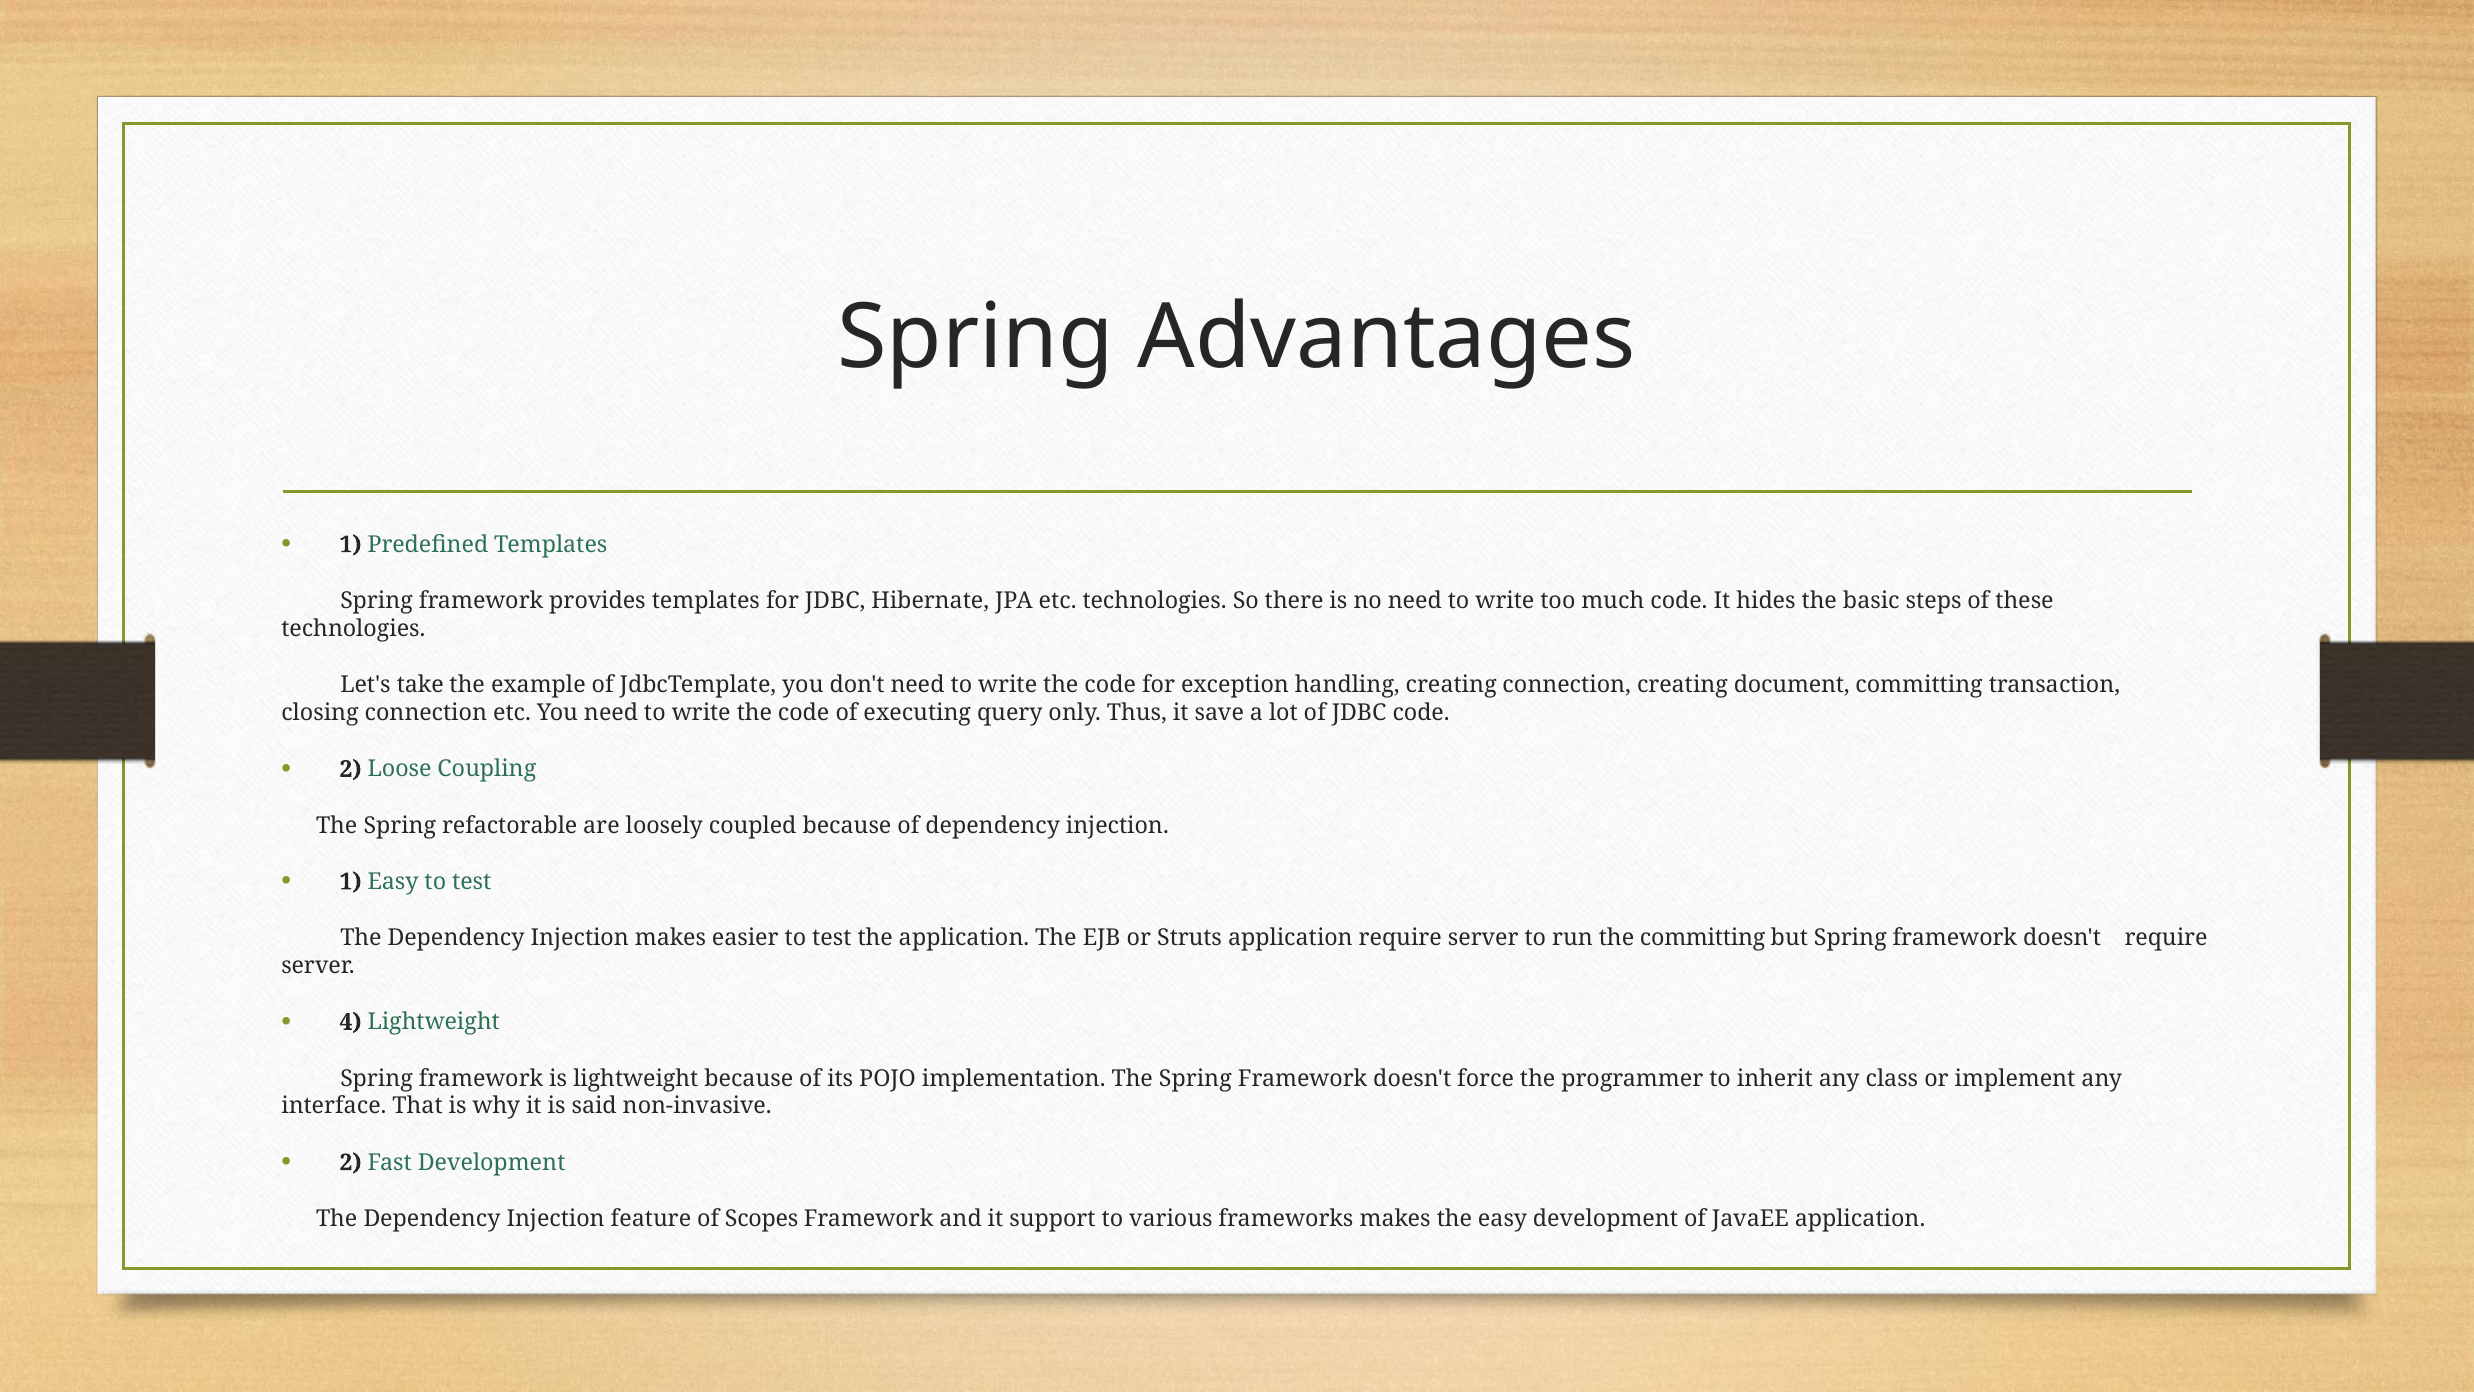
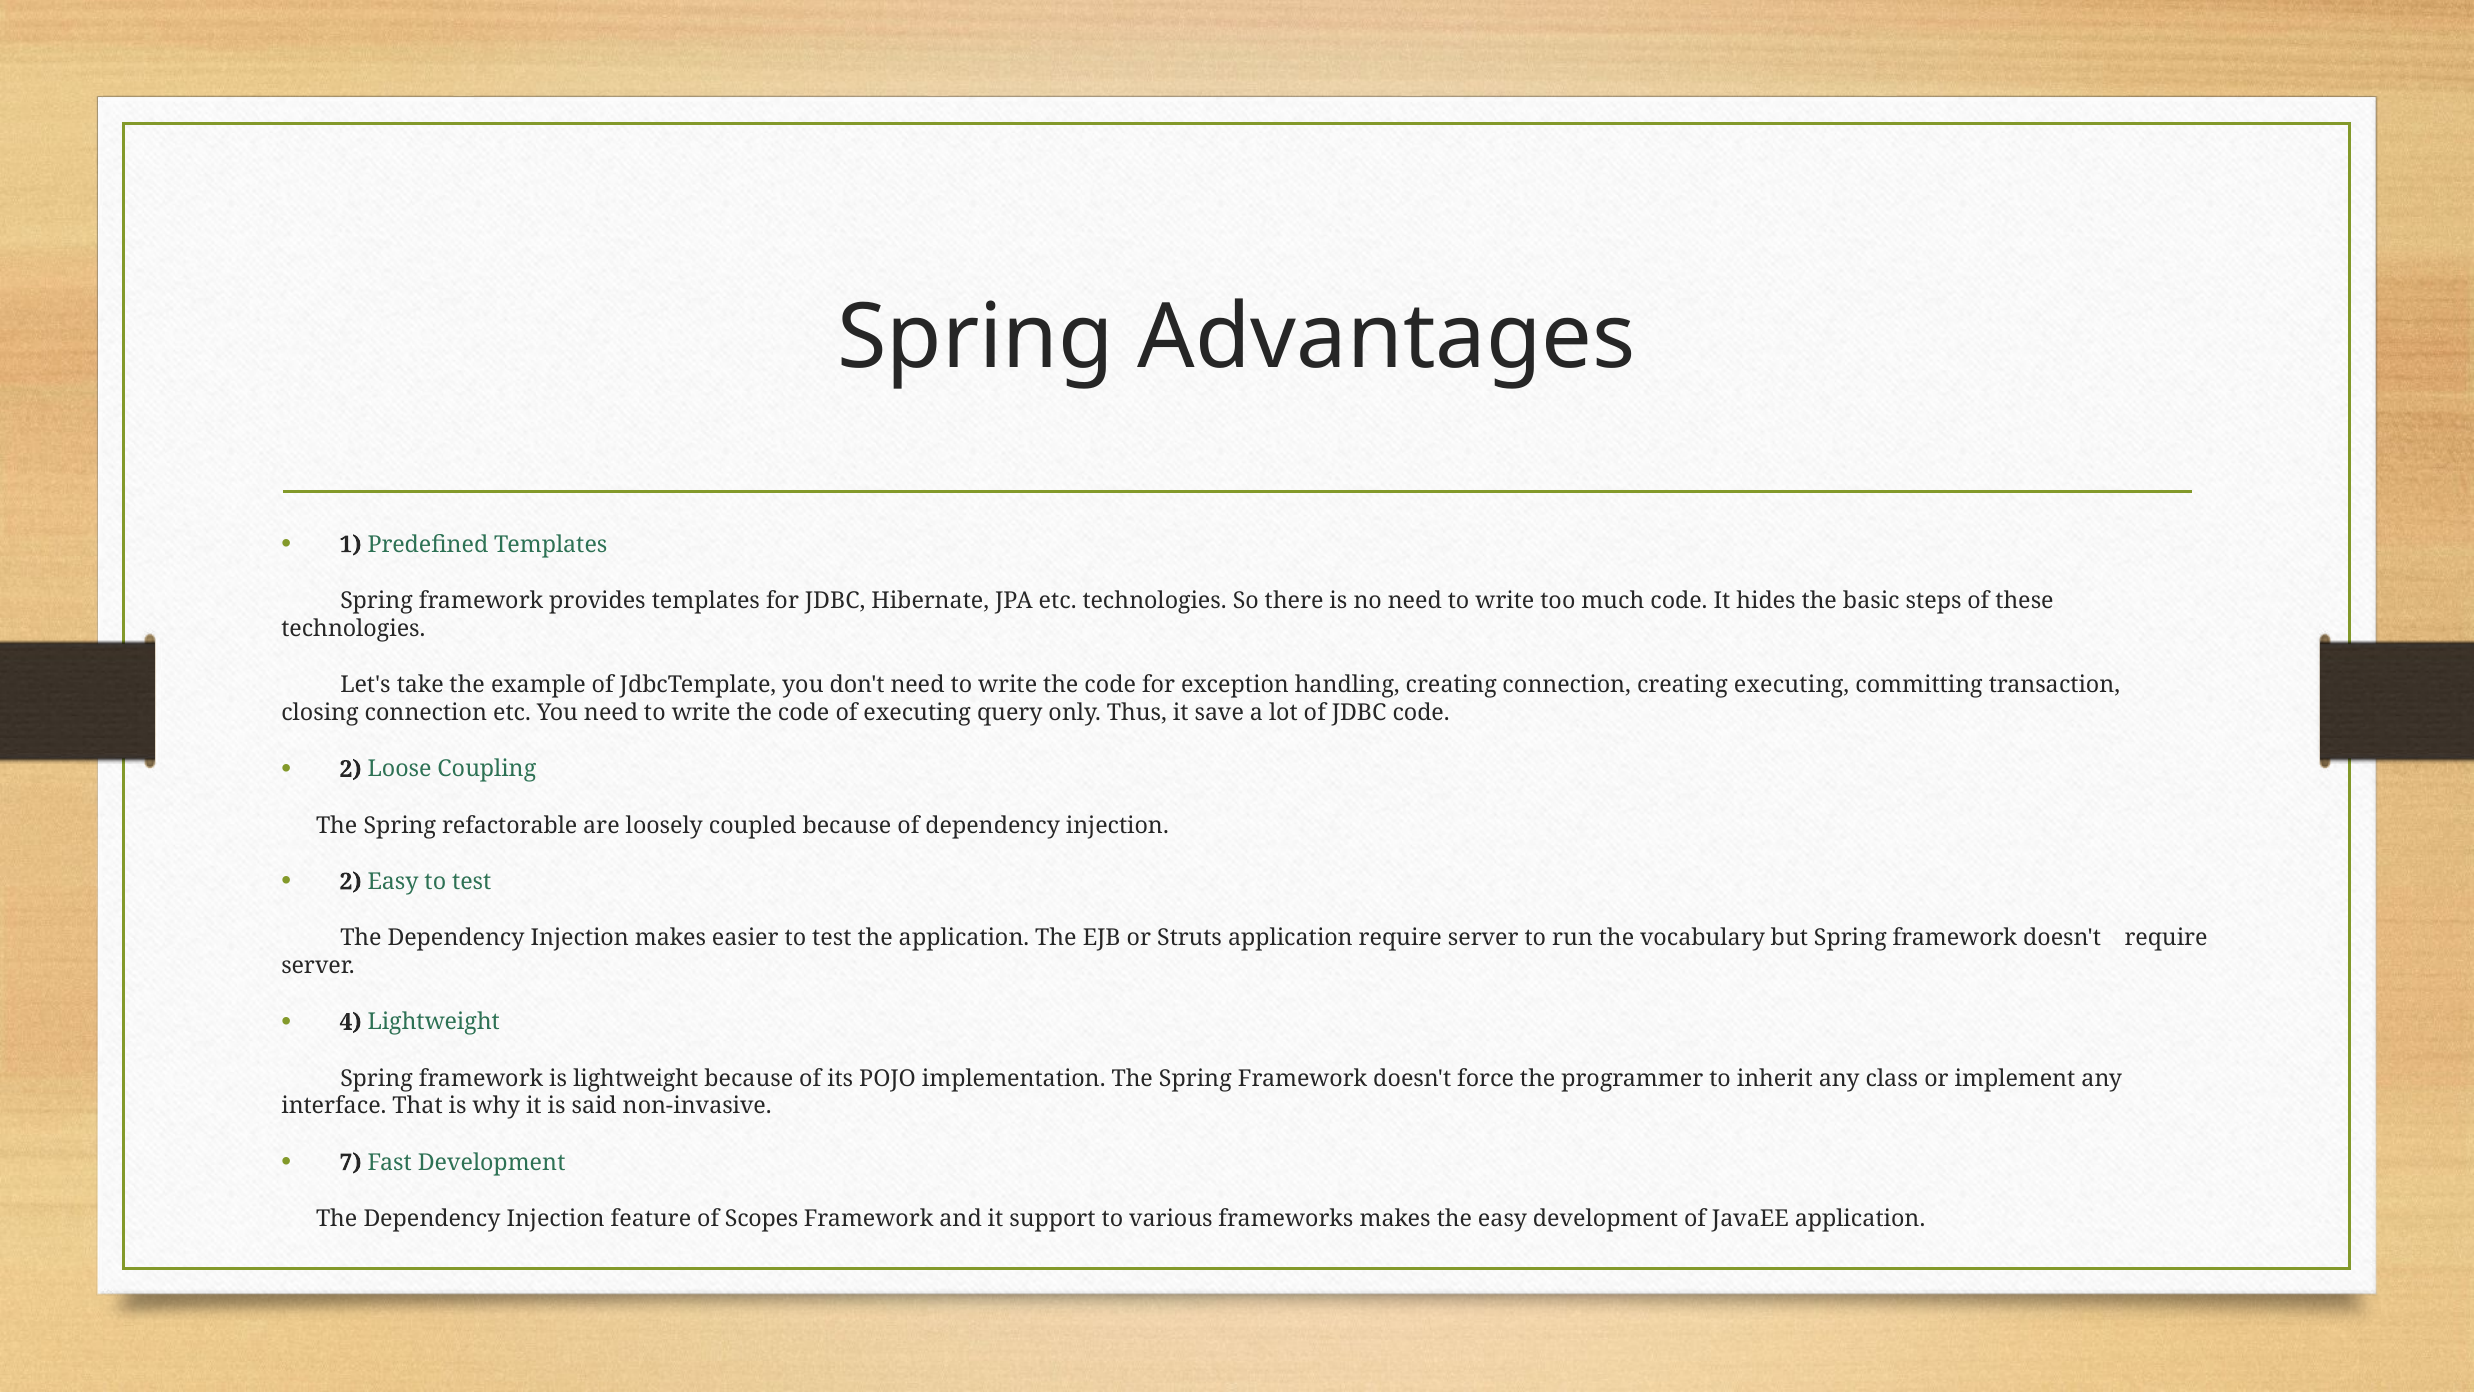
creating document: document -> executing
1 at (351, 881): 1 -> 2
the committing: committing -> vocabulary
2 at (351, 1162): 2 -> 7
